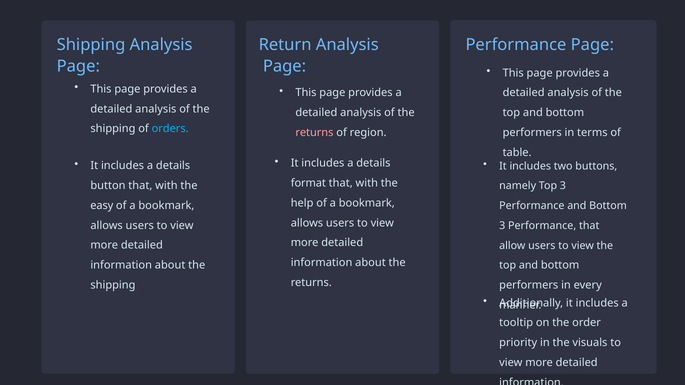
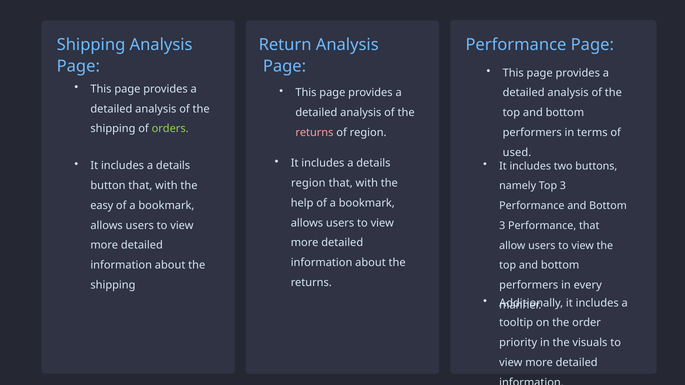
orders colour: light blue -> light green
table: table -> used
format at (308, 183): format -> region
